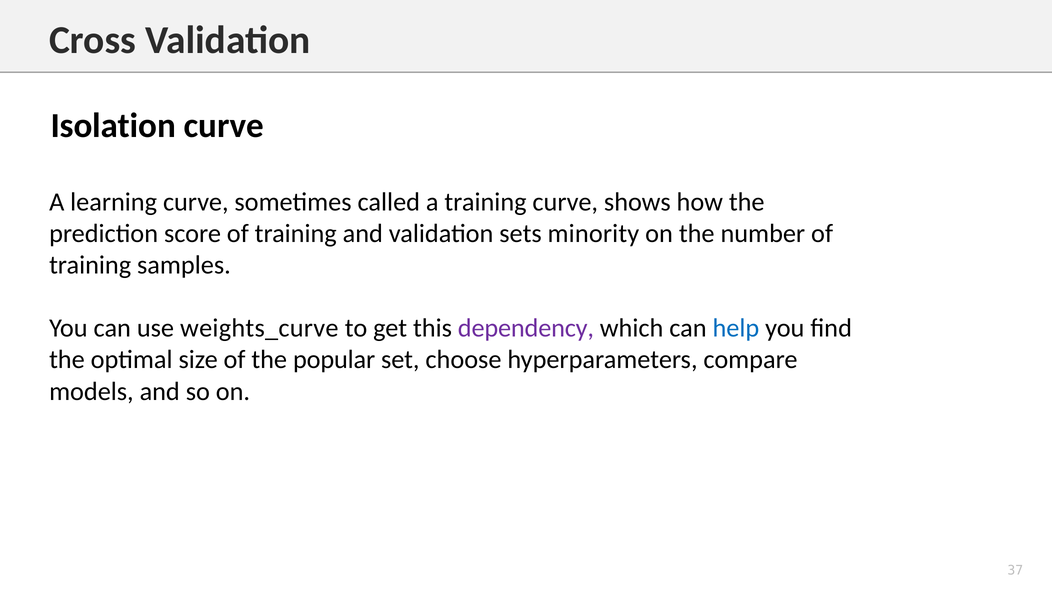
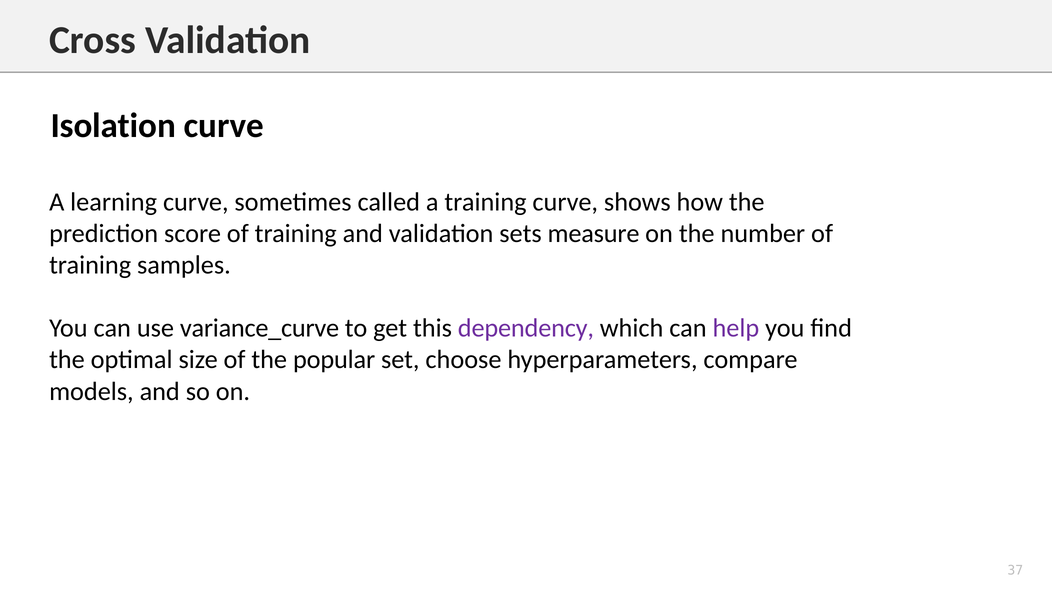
minority: minority -> measure
weights_curve: weights_curve -> variance_curve
help colour: blue -> purple
